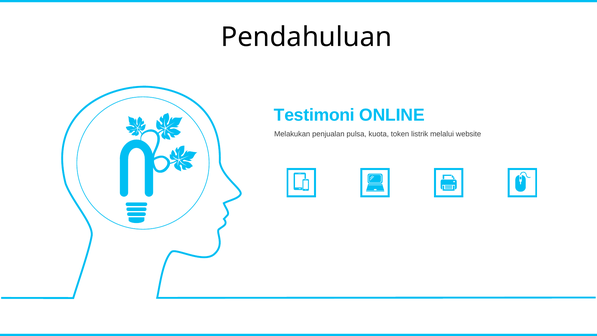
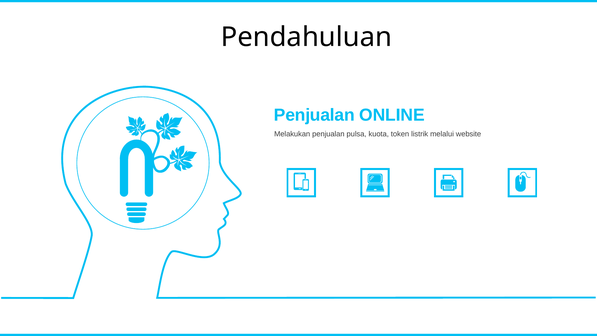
Testimoni at (314, 115): Testimoni -> Penjualan
